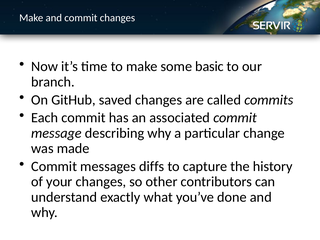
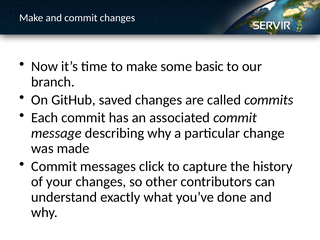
diffs: diffs -> click
